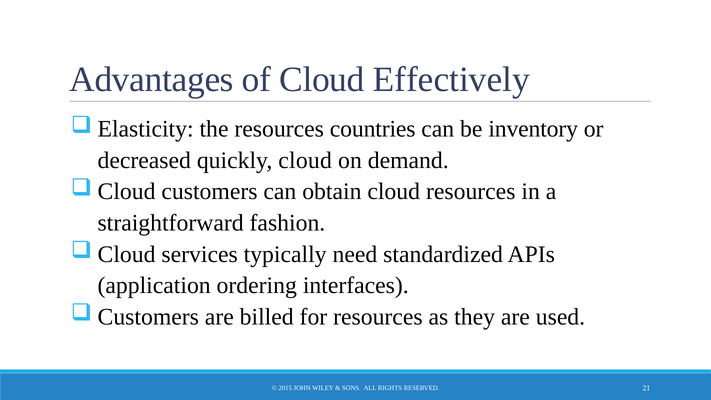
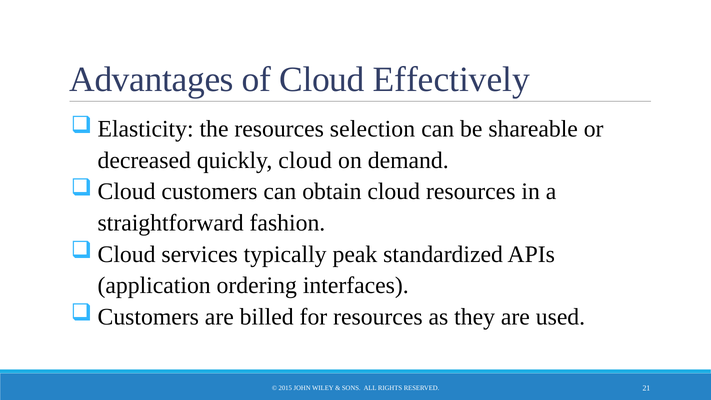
countries: countries -> selection
inventory: inventory -> shareable
need: need -> peak
